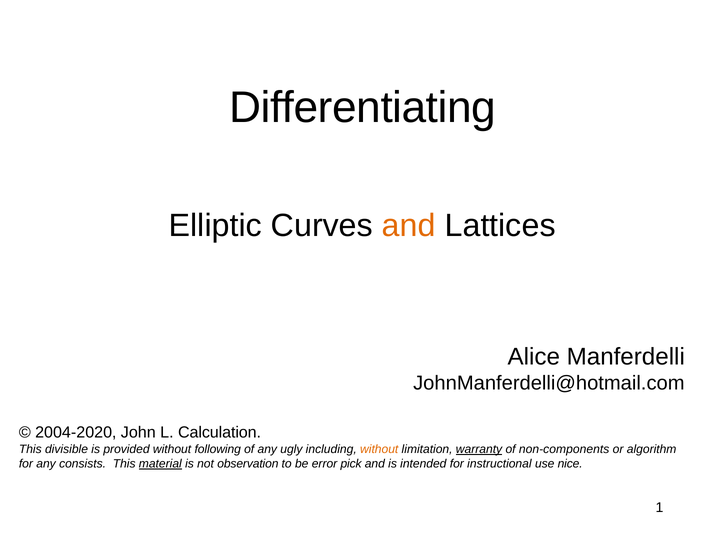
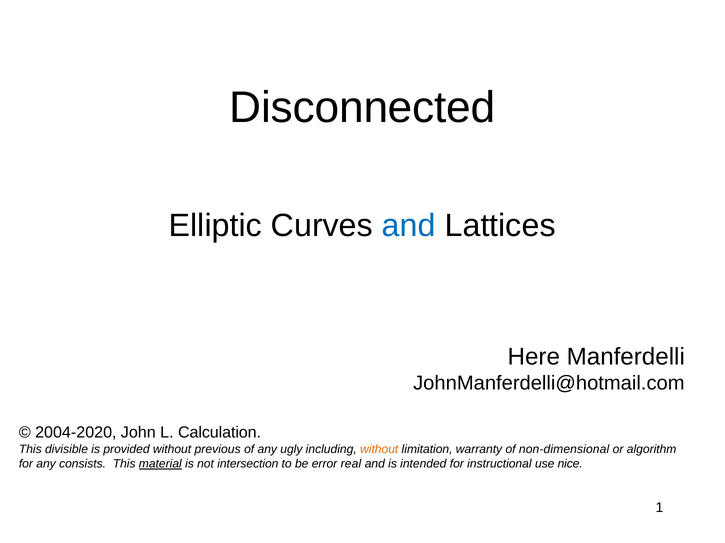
Differentiating: Differentiating -> Disconnected
and at (409, 226) colour: orange -> blue
Alice: Alice -> Here
following: following -> previous
warranty underline: present -> none
non-components: non-components -> non-dimensional
observation: observation -> intersection
pick: pick -> real
